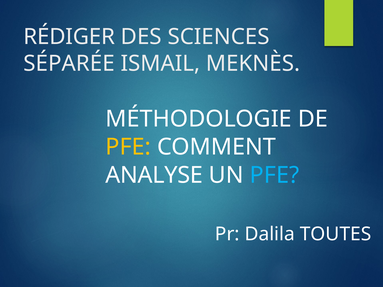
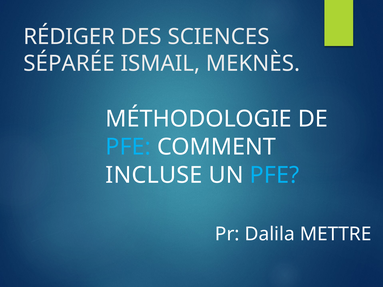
PFE at (128, 147) colour: yellow -> light blue
ANALYSE: ANALYSE -> INCLUSE
TOUTES: TOUTES -> METTRE
